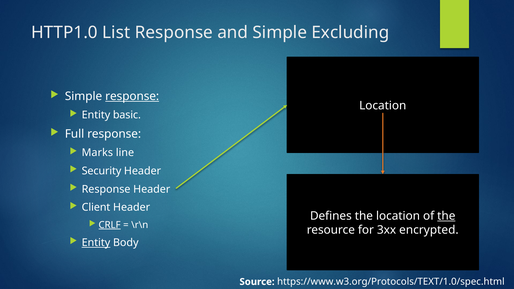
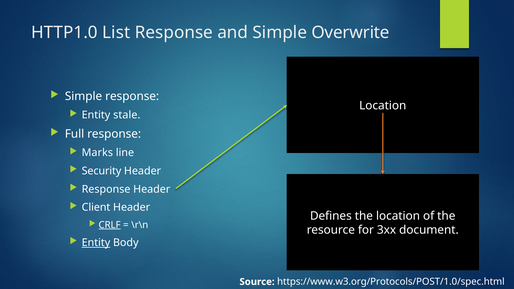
Excluding: Excluding -> Overwrite
response at (132, 96) underline: present -> none
basic: basic -> stale
the at (446, 216) underline: present -> none
encrypted: encrypted -> document
https://www.w3.org/Protocols/TEXT/1.0/spec.html: https://www.w3.org/Protocols/TEXT/1.0/spec.html -> https://www.w3.org/Protocols/POST/1.0/spec.html
